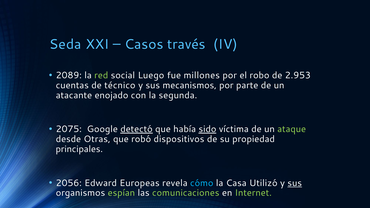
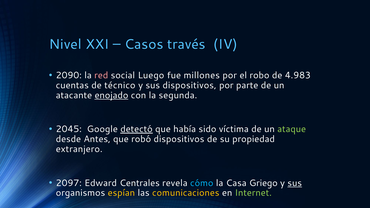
Seda: Seda -> Nivel
2089: 2089 -> 2090
red colour: light green -> pink
2.953: 2.953 -> 4.983
sus mecanismos: mecanismos -> dispositivos
enojado underline: none -> present
2075: 2075 -> 2045
sido underline: present -> none
Otras: Otras -> Antes
principales: principales -> extranjero
2056: 2056 -> 2097
Europeas: Europeas -> Centrales
Utilizó: Utilizó -> Griego
espían colour: light green -> yellow
comunicaciones colour: light green -> yellow
